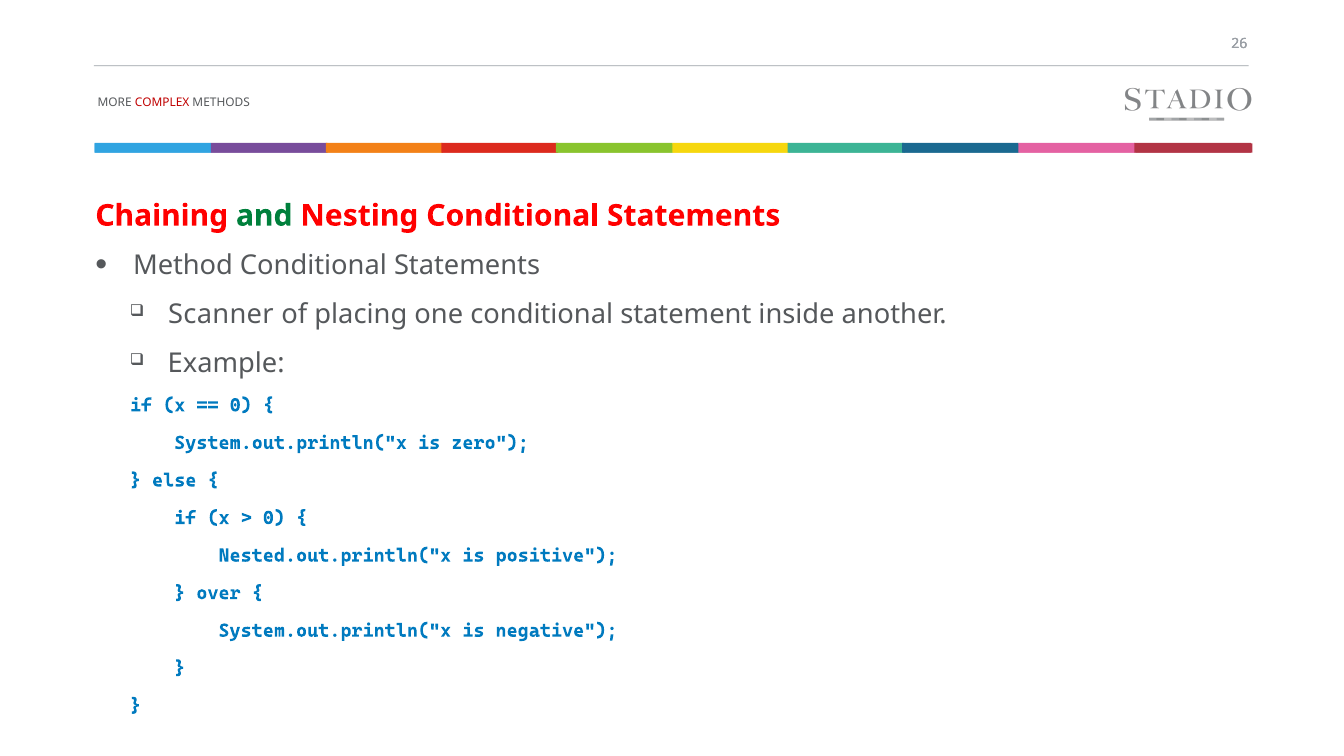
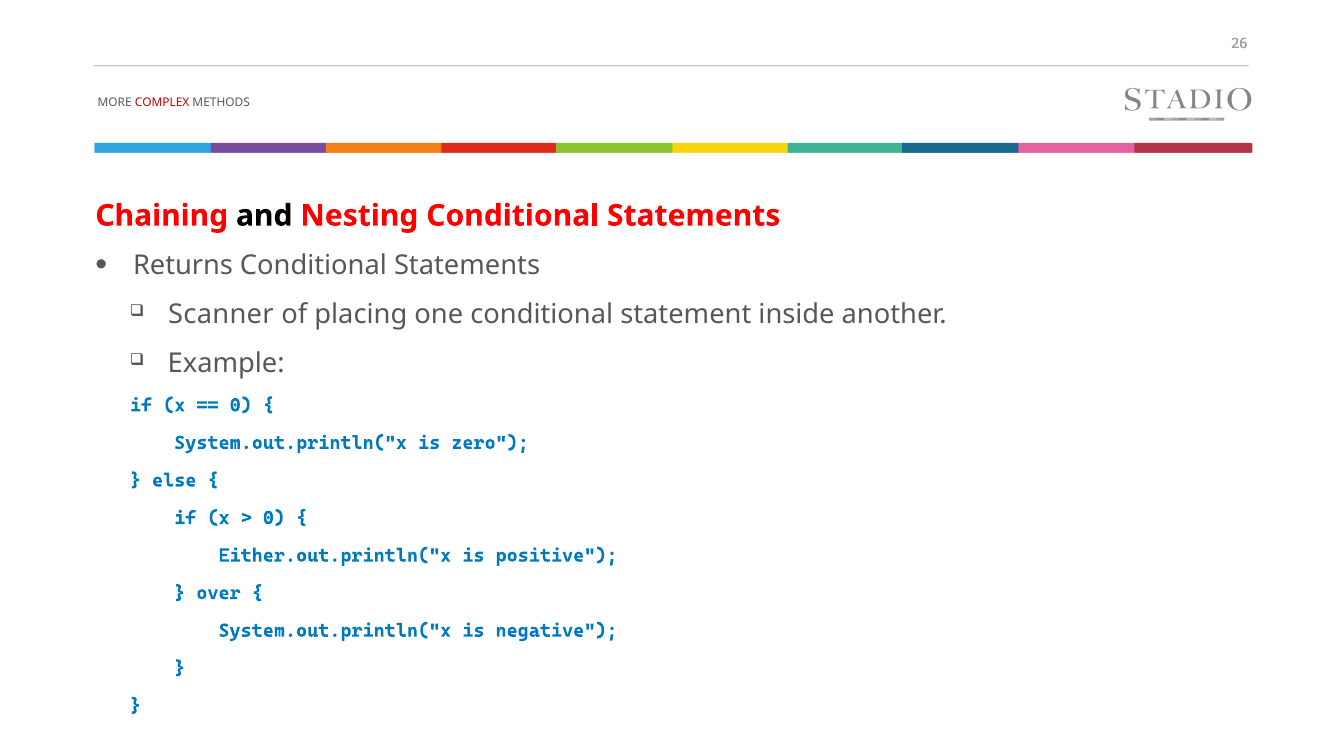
and colour: green -> black
Method: Method -> Returns
Nested.out.println("x: Nested.out.println("x -> Either.out.println("x
